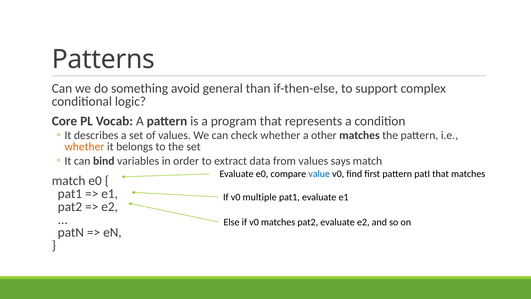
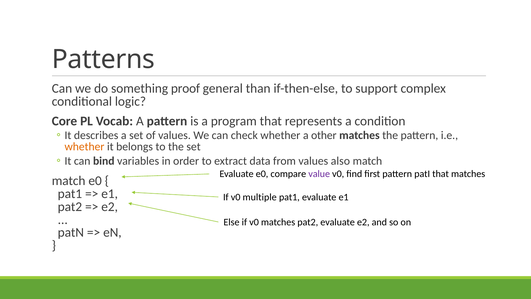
avoid: avoid -> proof
says: says -> also
value colour: blue -> purple
